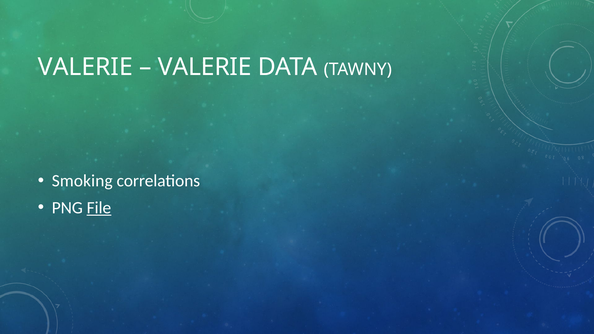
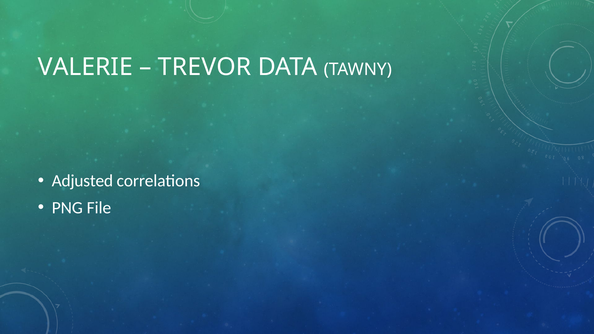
VALERIE at (205, 67): VALERIE -> TREVOR
Smoking: Smoking -> Adjusted
File underline: present -> none
